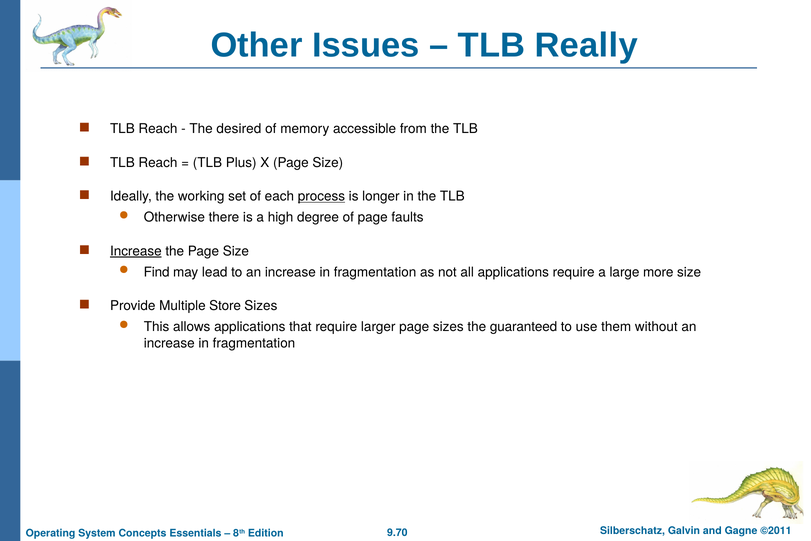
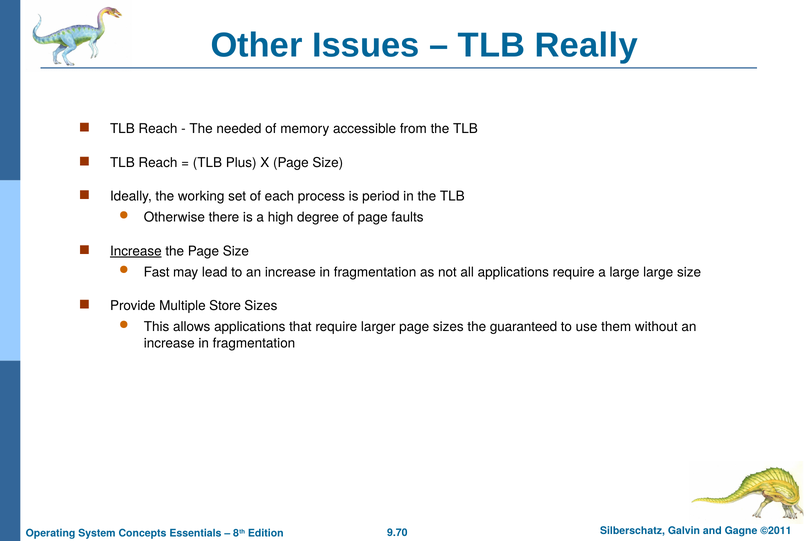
desired: desired -> needed
process underline: present -> none
longer: longer -> period
Find: Find -> Fast
large more: more -> large
